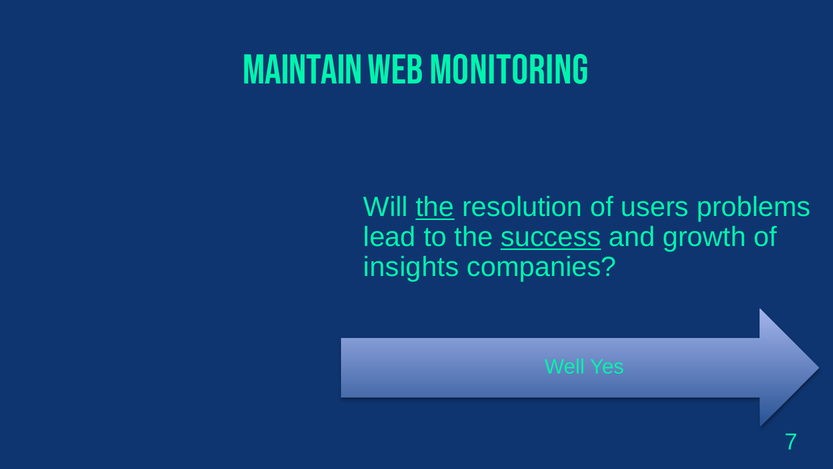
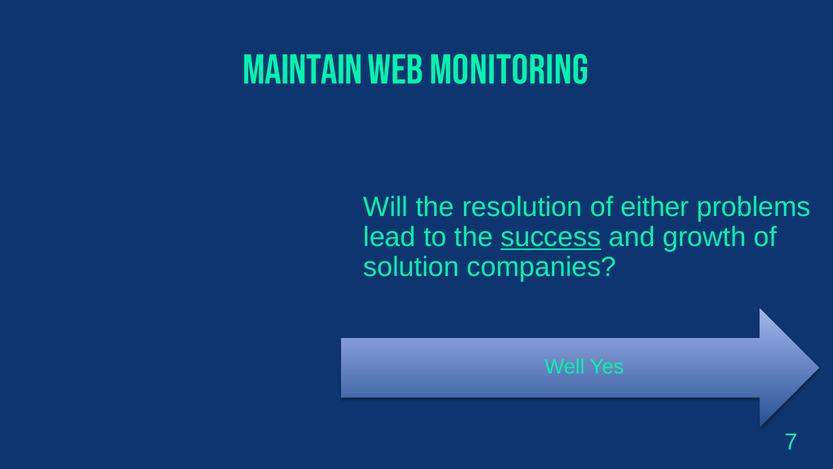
the at (435, 207) underline: present -> none
users: users -> either
insights: insights -> solution
